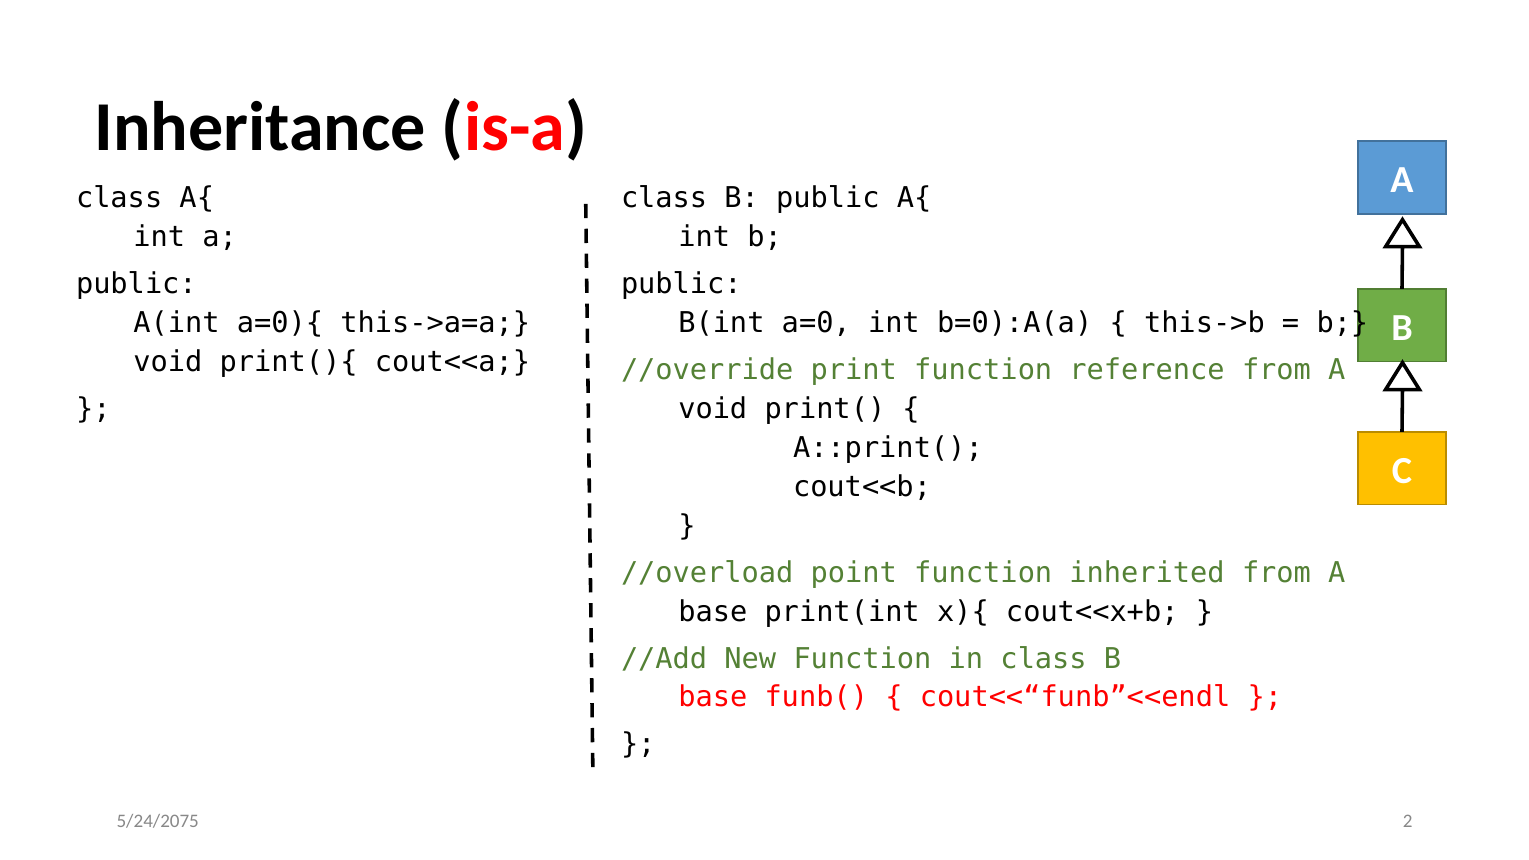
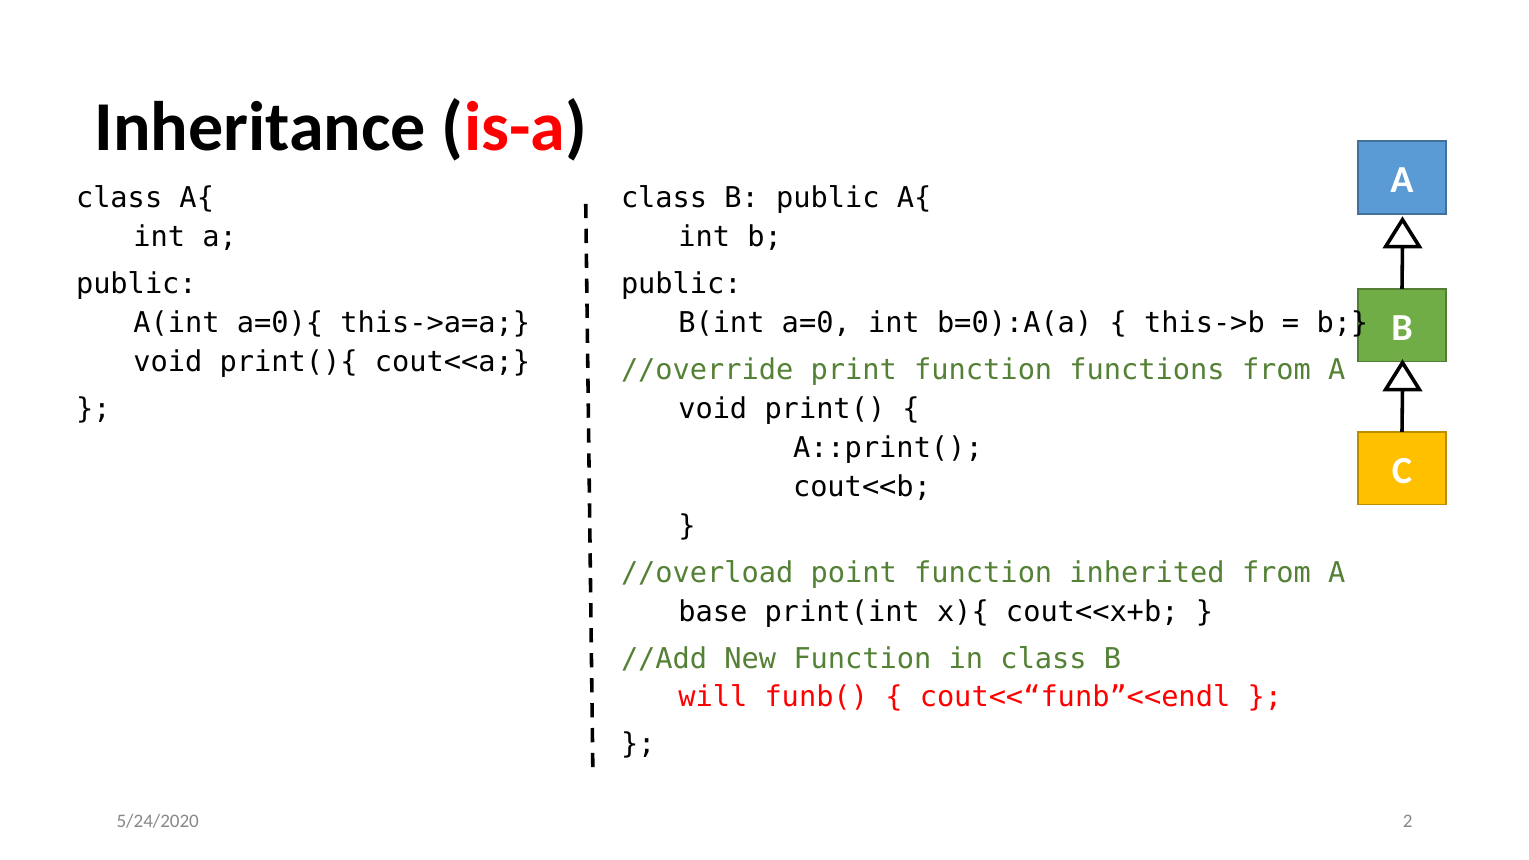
reference: reference -> functions
base at (713, 697): base -> will
5/24/2075: 5/24/2075 -> 5/24/2020
